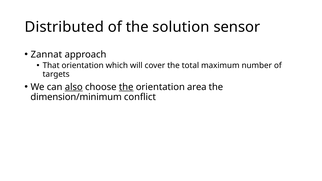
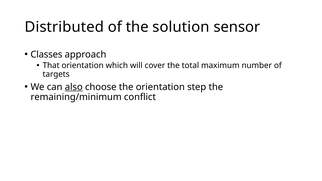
Zannat: Zannat -> Classes
the at (126, 87) underline: present -> none
area: area -> step
dimension/minimum: dimension/minimum -> remaining/minimum
